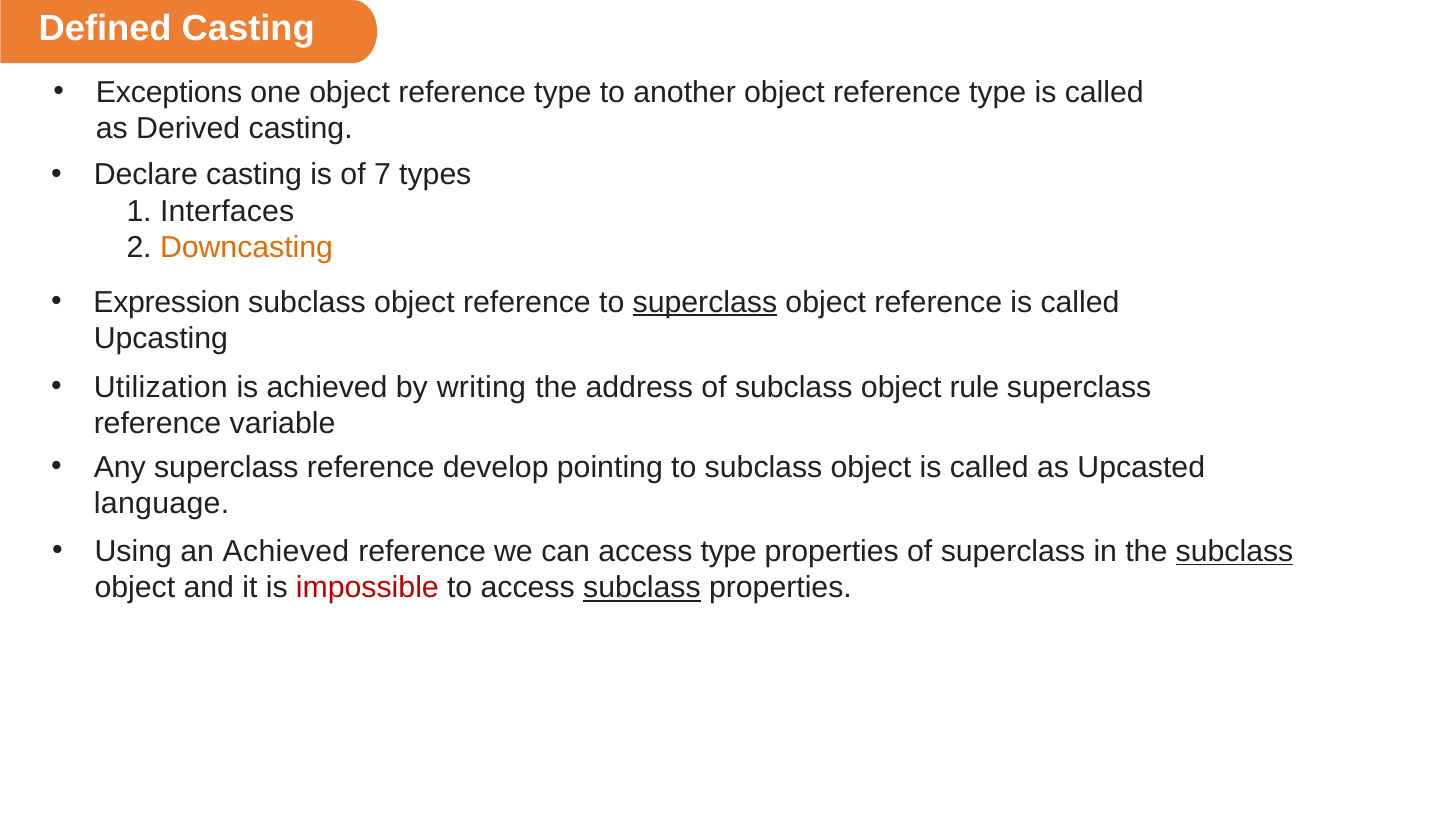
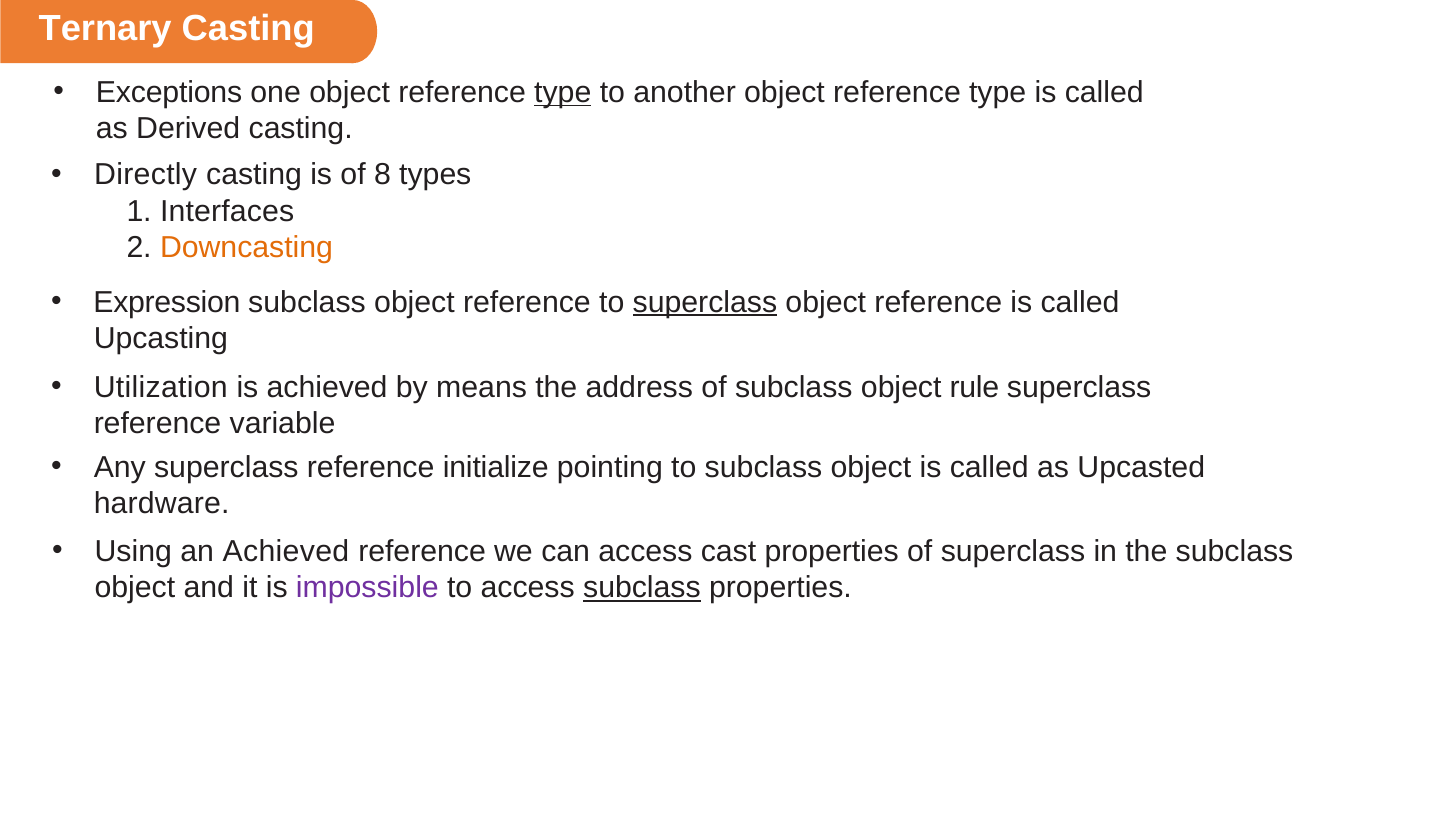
Defined: Defined -> Ternary
type at (563, 92) underline: none -> present
Declare: Declare -> Directly
7: 7 -> 8
writing: writing -> means
develop: develop -> initialize
language: language -> hardware
access type: type -> cast
subclass at (1235, 551) underline: present -> none
impossible colour: red -> purple
